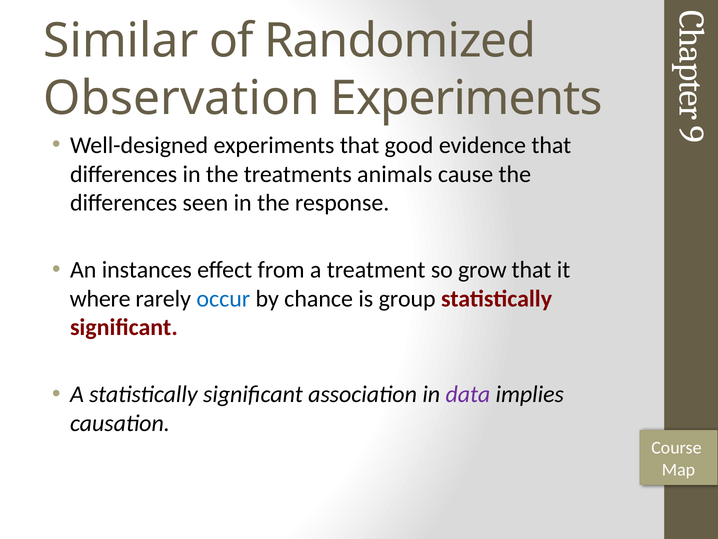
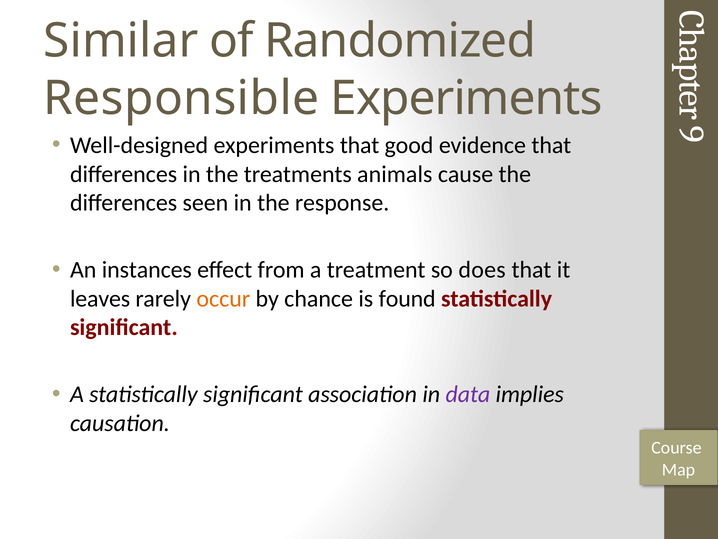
Observation: Observation -> Responsible
grow: grow -> does
where: where -> leaves
occur colour: blue -> orange
group: group -> found
